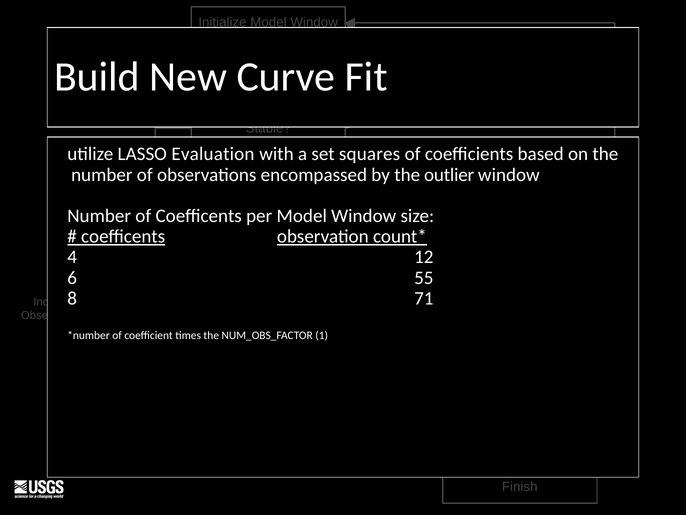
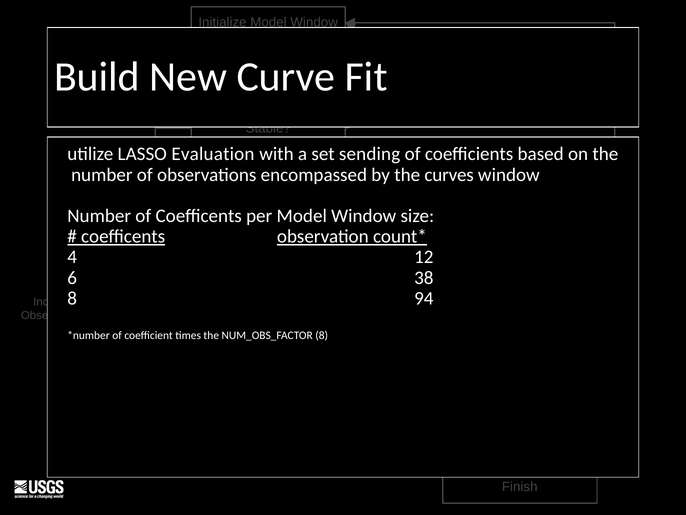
squares: squares -> sending
outlier: outlier -> curves
6 55: 55 -> 38
71: 71 -> 94
NUM_OBS_FACTOR 1: 1 -> 8
